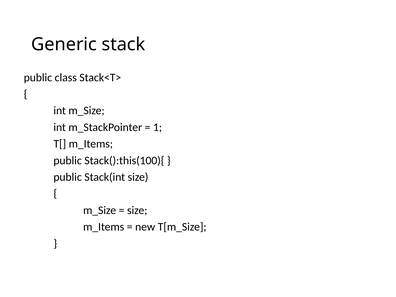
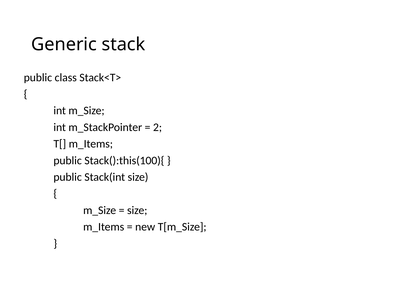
1: 1 -> 2
